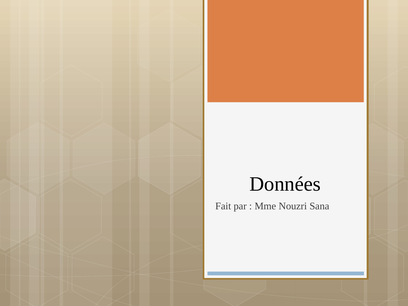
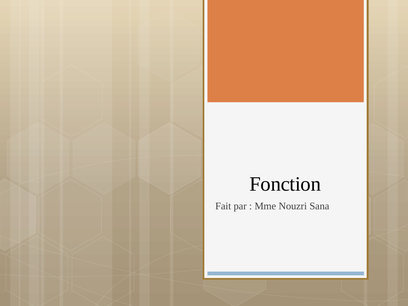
Données: Données -> Fonction
